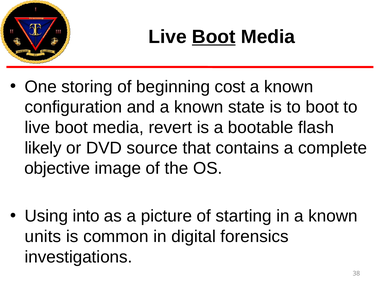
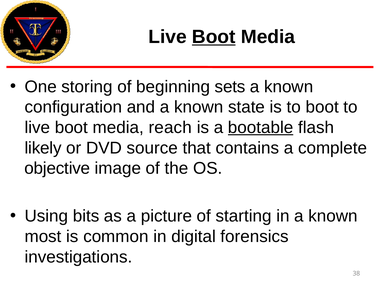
cost: cost -> sets
revert: revert -> reach
bootable underline: none -> present
into: into -> bits
units: units -> most
